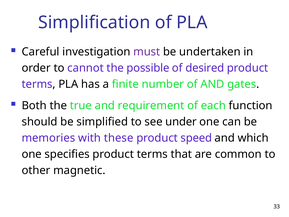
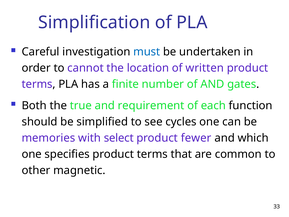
must colour: purple -> blue
possible: possible -> location
desired: desired -> written
under: under -> cycles
these: these -> select
speed: speed -> fewer
